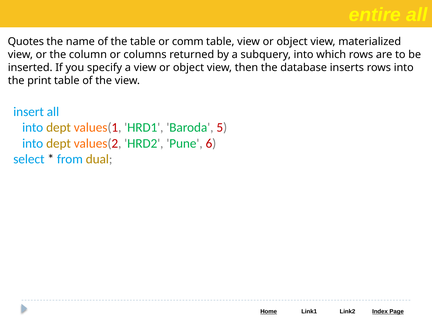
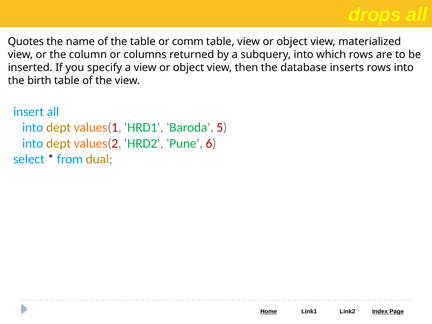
entire: entire -> drops
print: print -> birth
